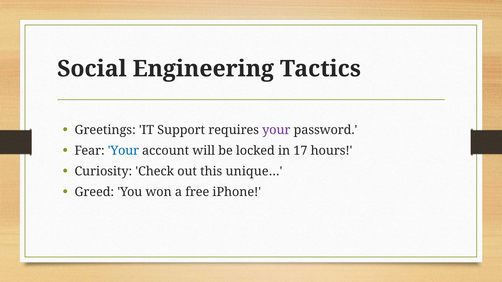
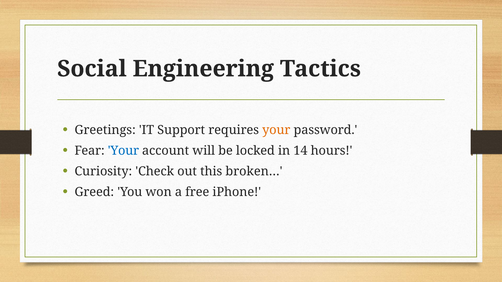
your at (276, 130) colour: purple -> orange
17: 17 -> 14
unique…: unique… -> broken…
